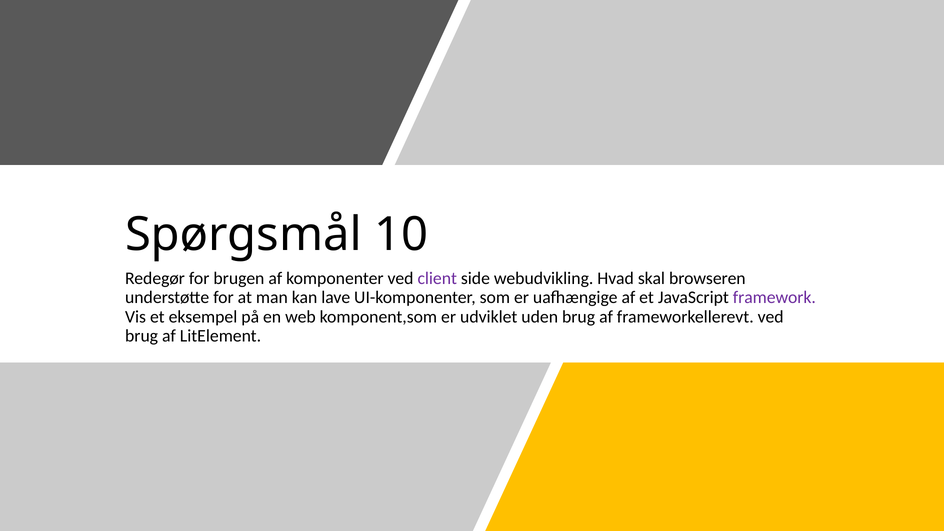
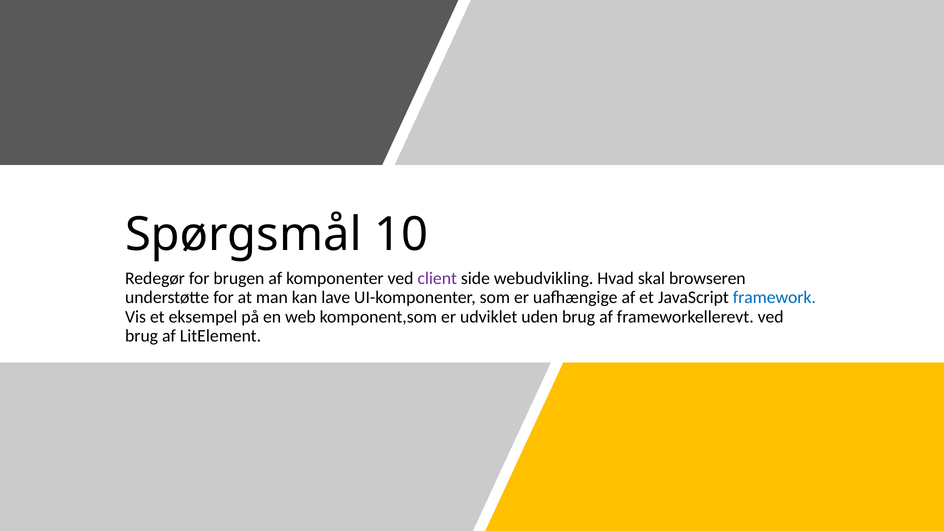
framework colour: purple -> blue
